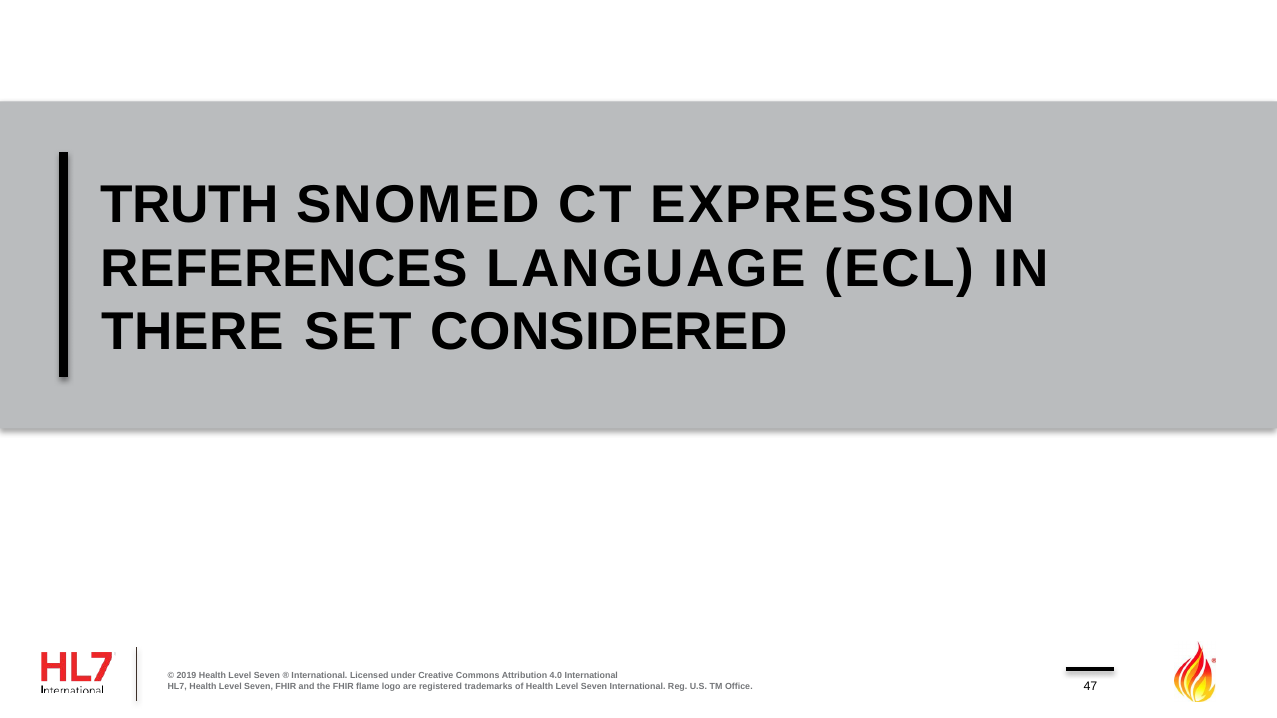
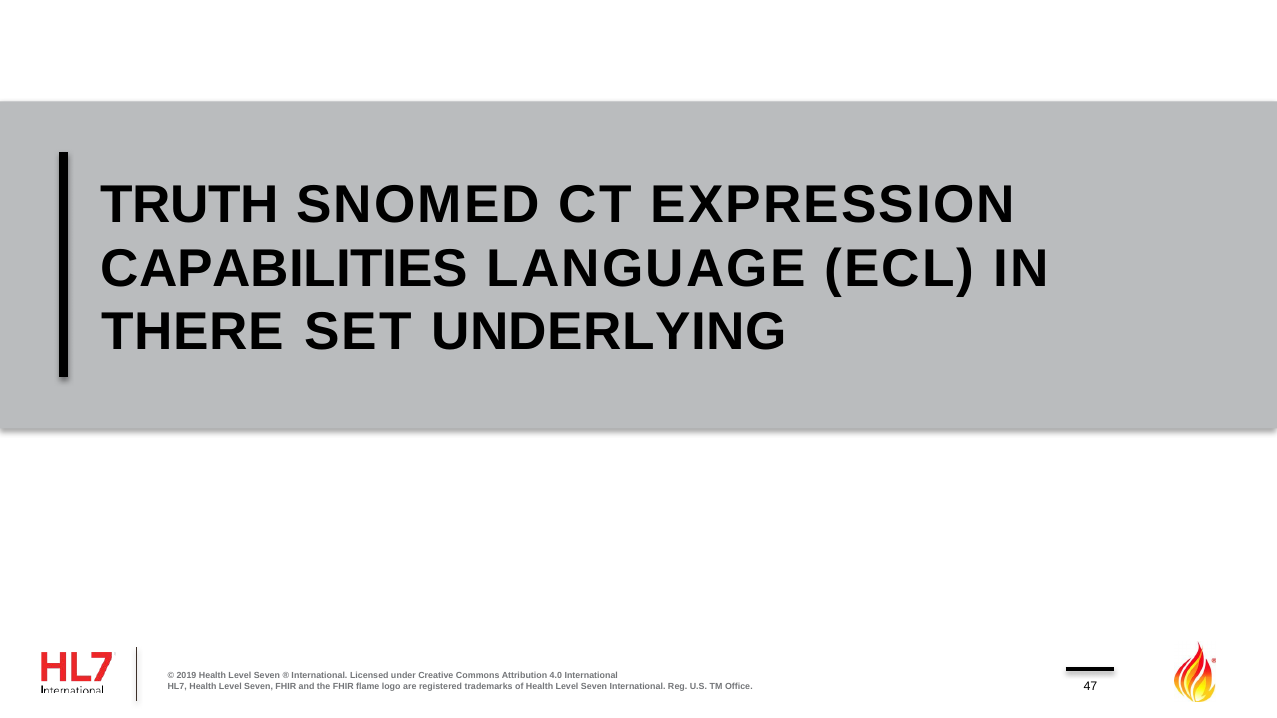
REFERENCES: REFERENCES -> CAPABILITIES
CONSIDERED: CONSIDERED -> UNDERLYING
